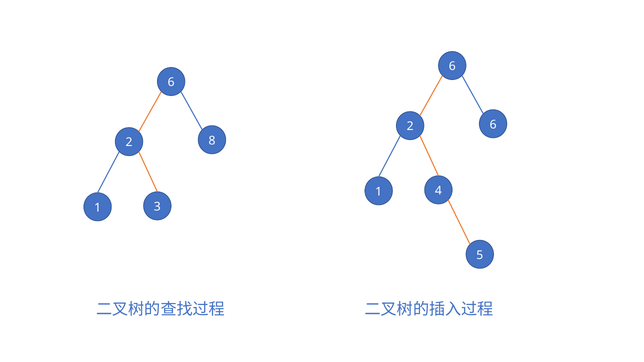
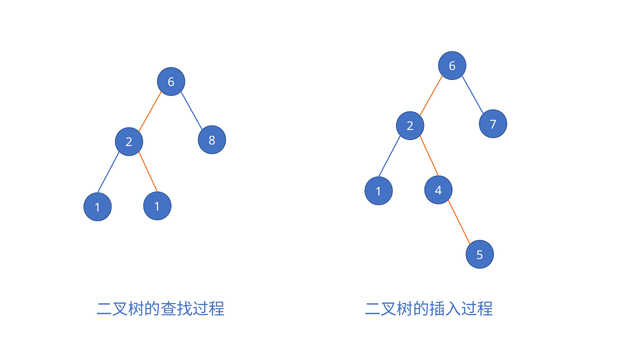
2 6: 6 -> 7
1 3: 3 -> 1
